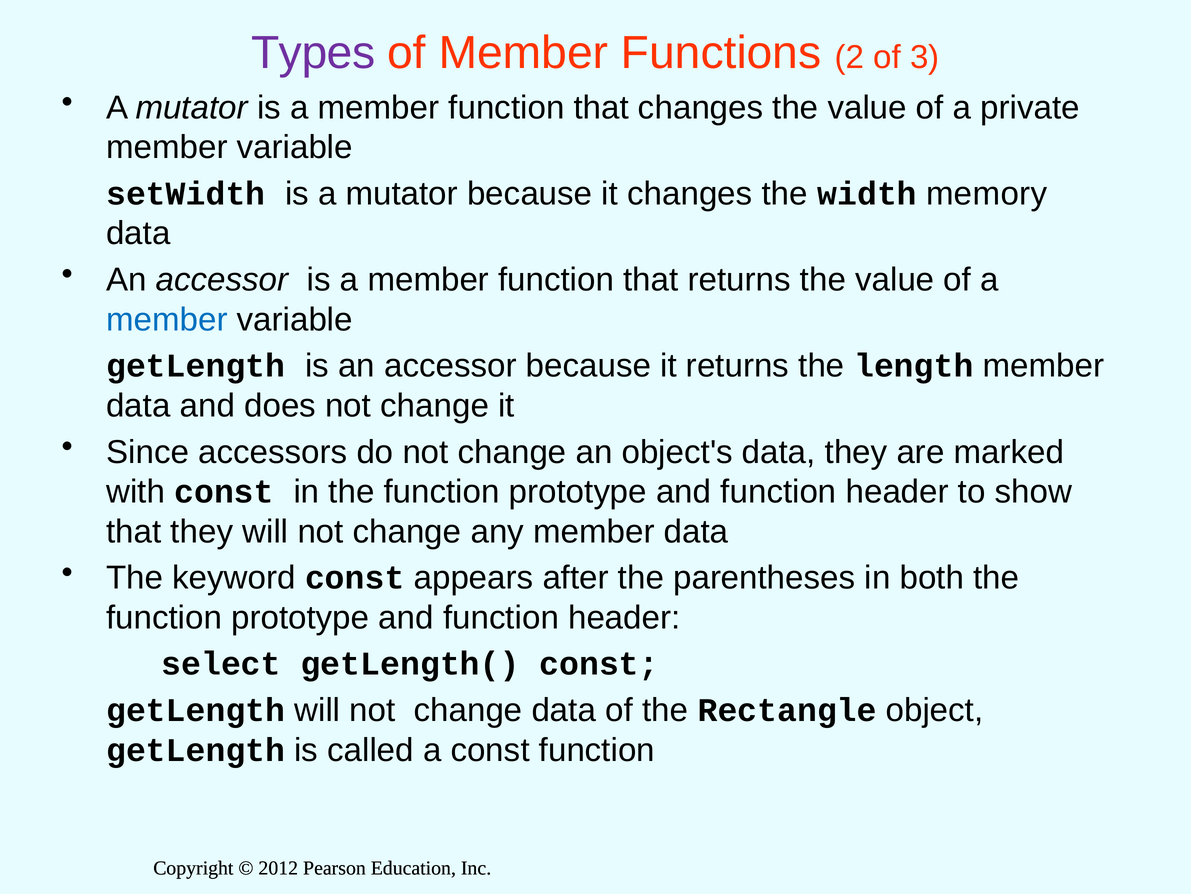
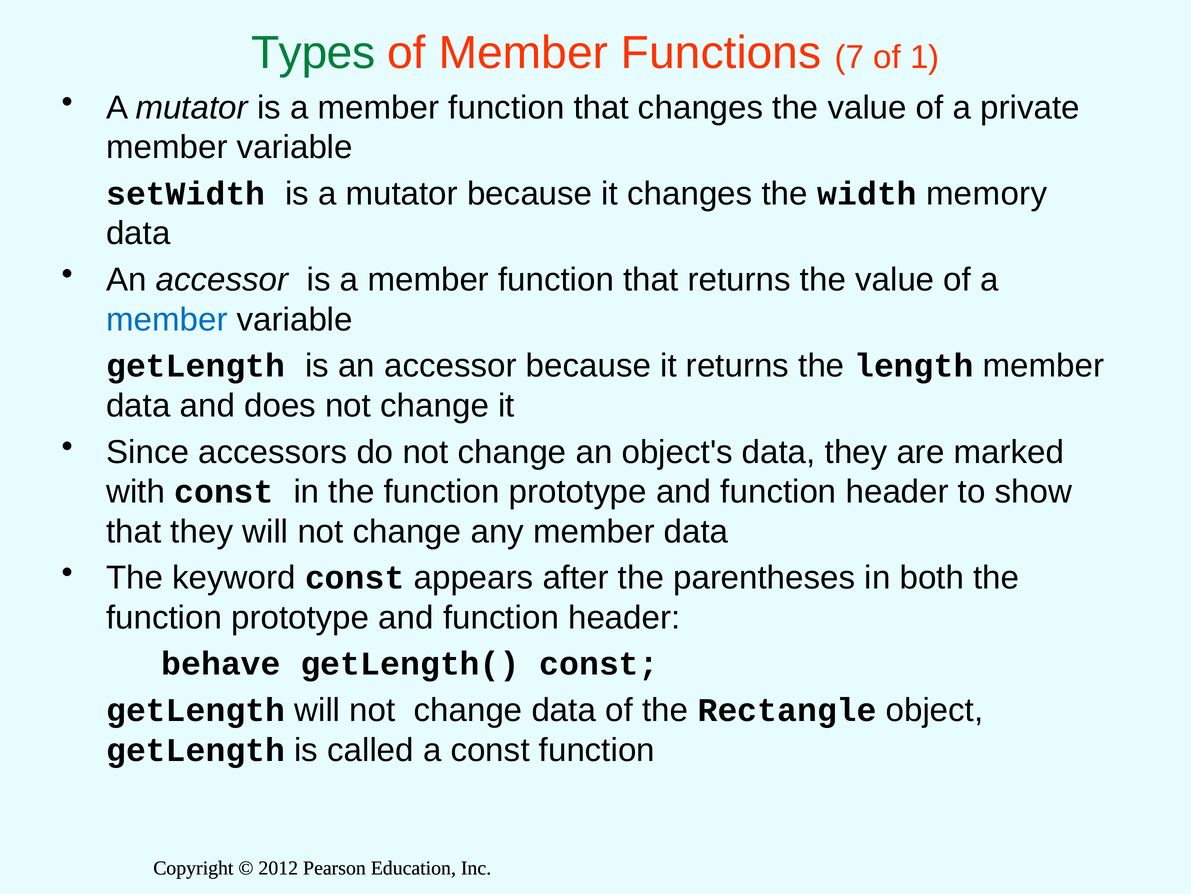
Types colour: purple -> green
2: 2 -> 7
3: 3 -> 1
select: select -> behave
